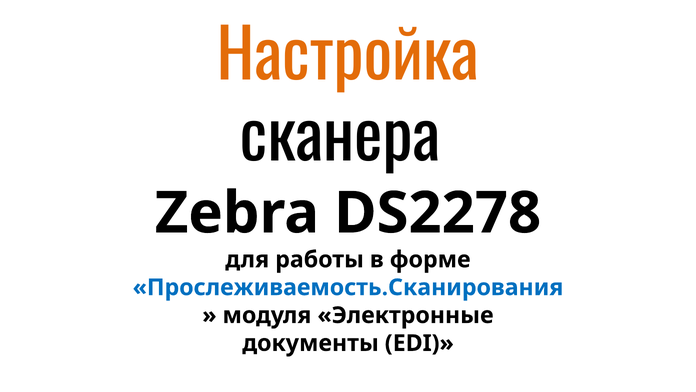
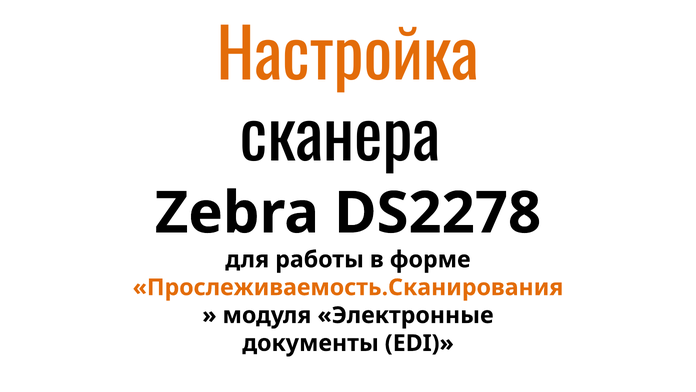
Прослеживаемость.Сканирования colour: blue -> orange
